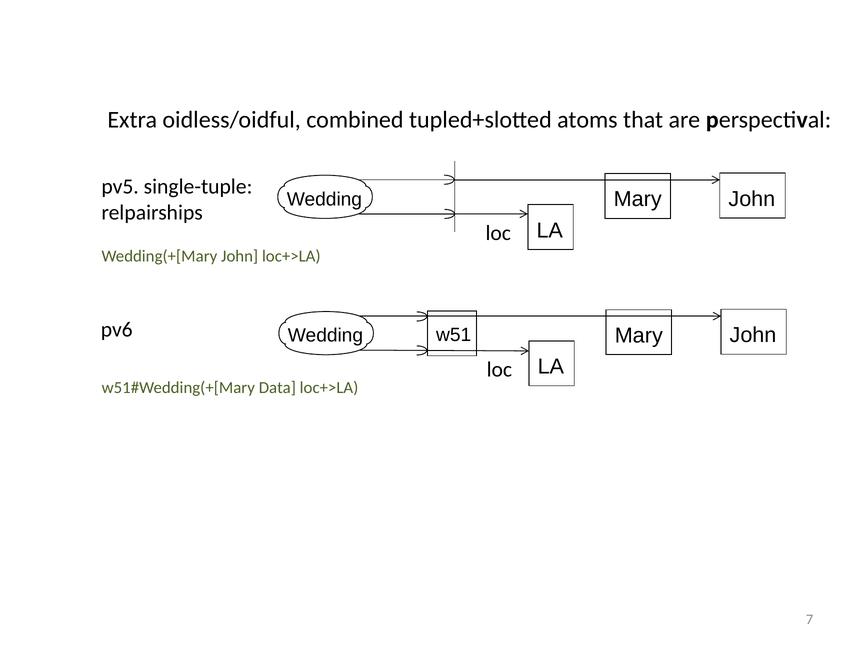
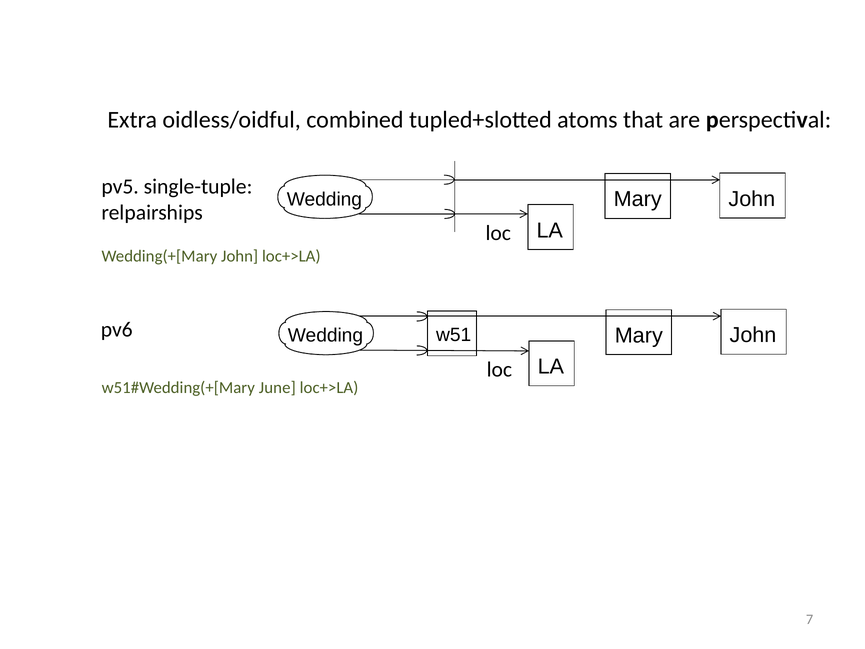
Data: Data -> June
